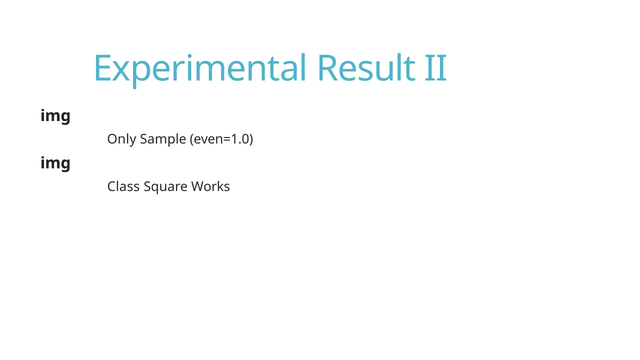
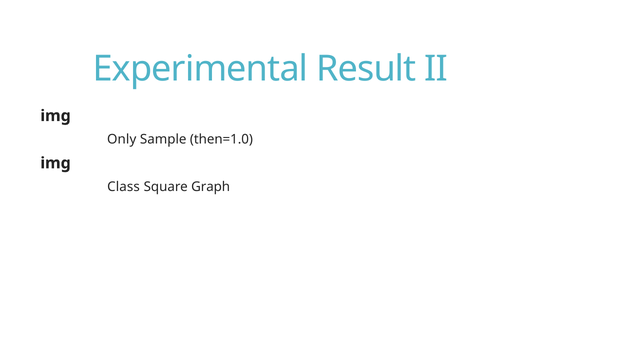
even=1.0: even=1.0 -> then=1.0
Works: Works -> Graph
